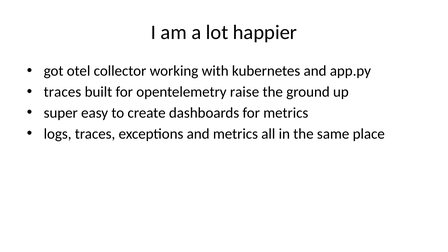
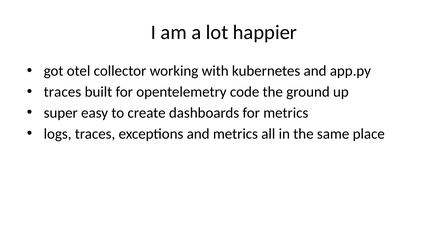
raise: raise -> code
